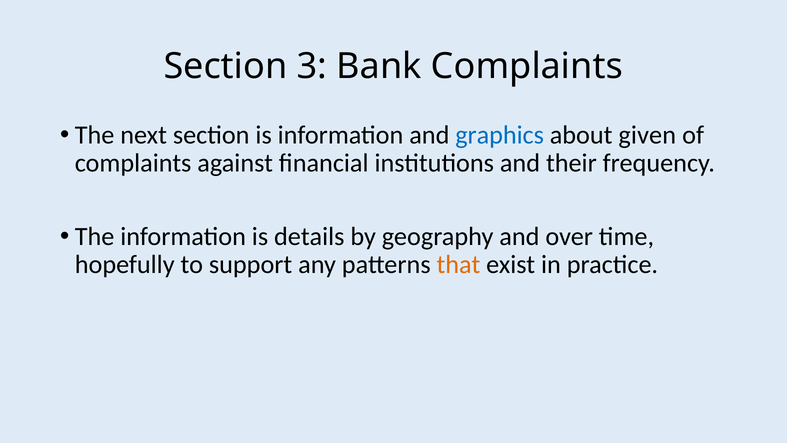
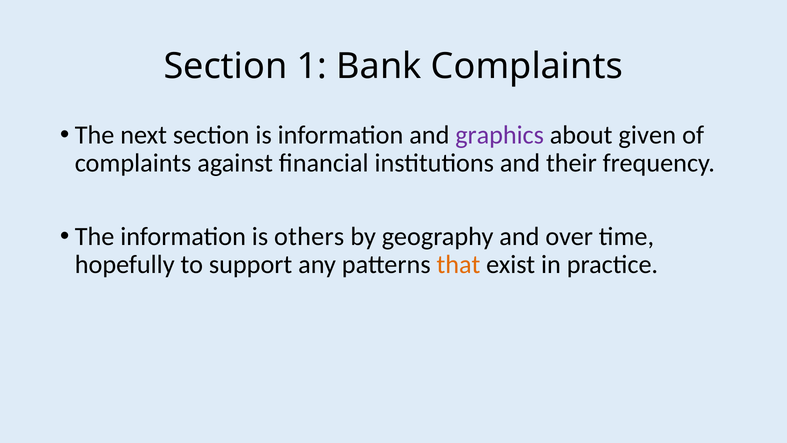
3: 3 -> 1
graphics colour: blue -> purple
details: details -> others
